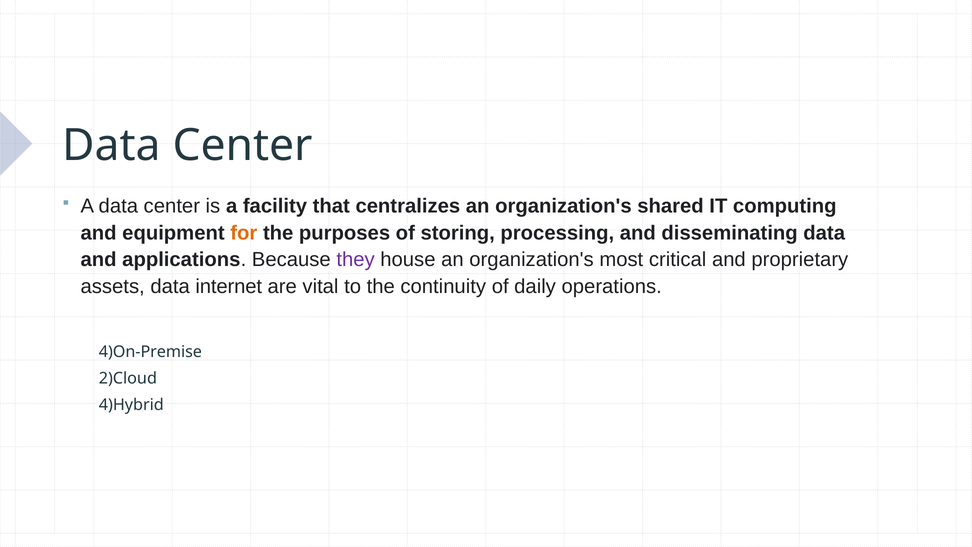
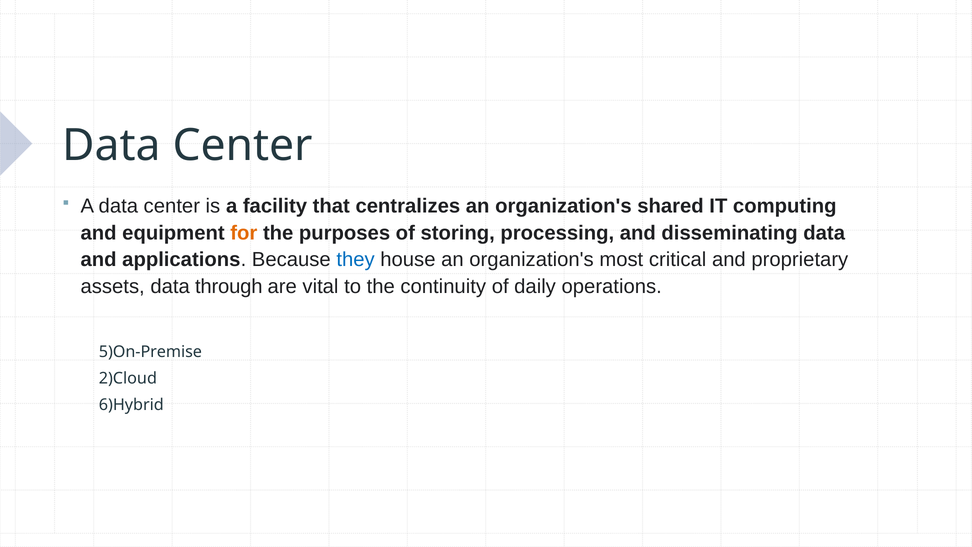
they colour: purple -> blue
internet: internet -> through
4)On-Premise: 4)On-Premise -> 5)On-Premise
4)Hybrid: 4)Hybrid -> 6)Hybrid
